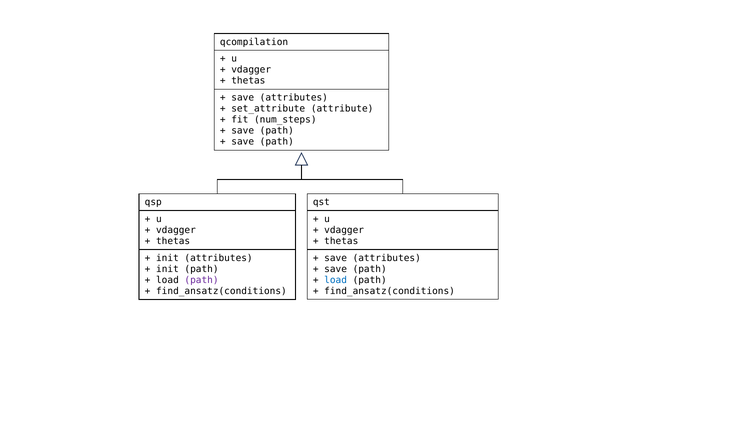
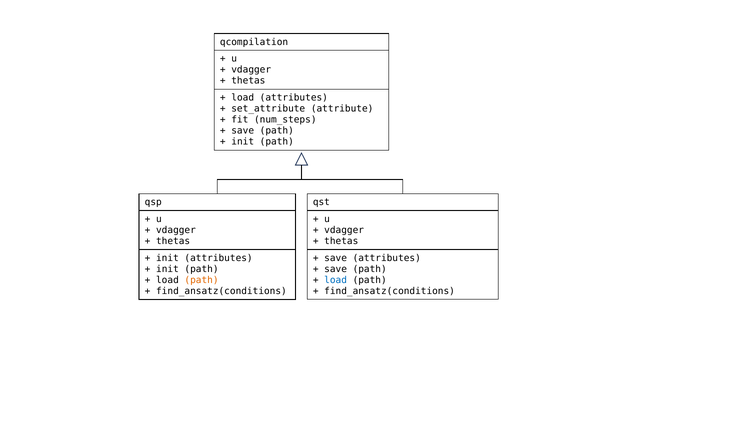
save at (243, 98): save -> load
save at (243, 142): save -> init
path at (202, 280) colour: purple -> orange
